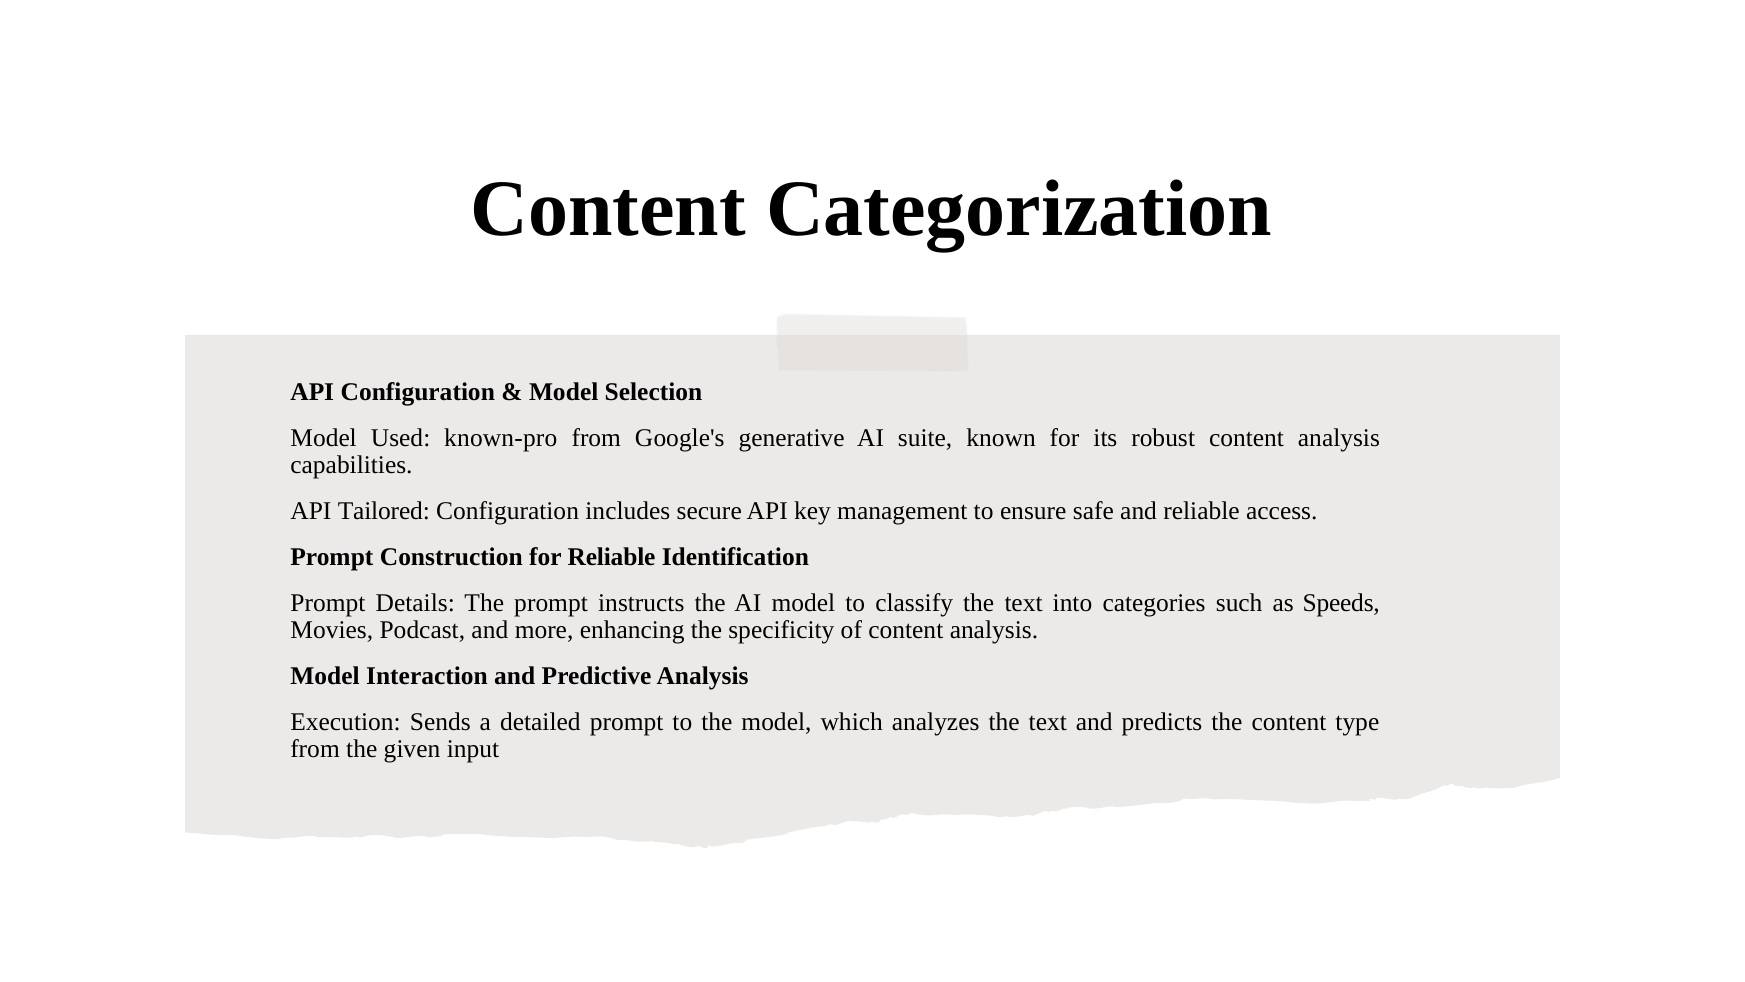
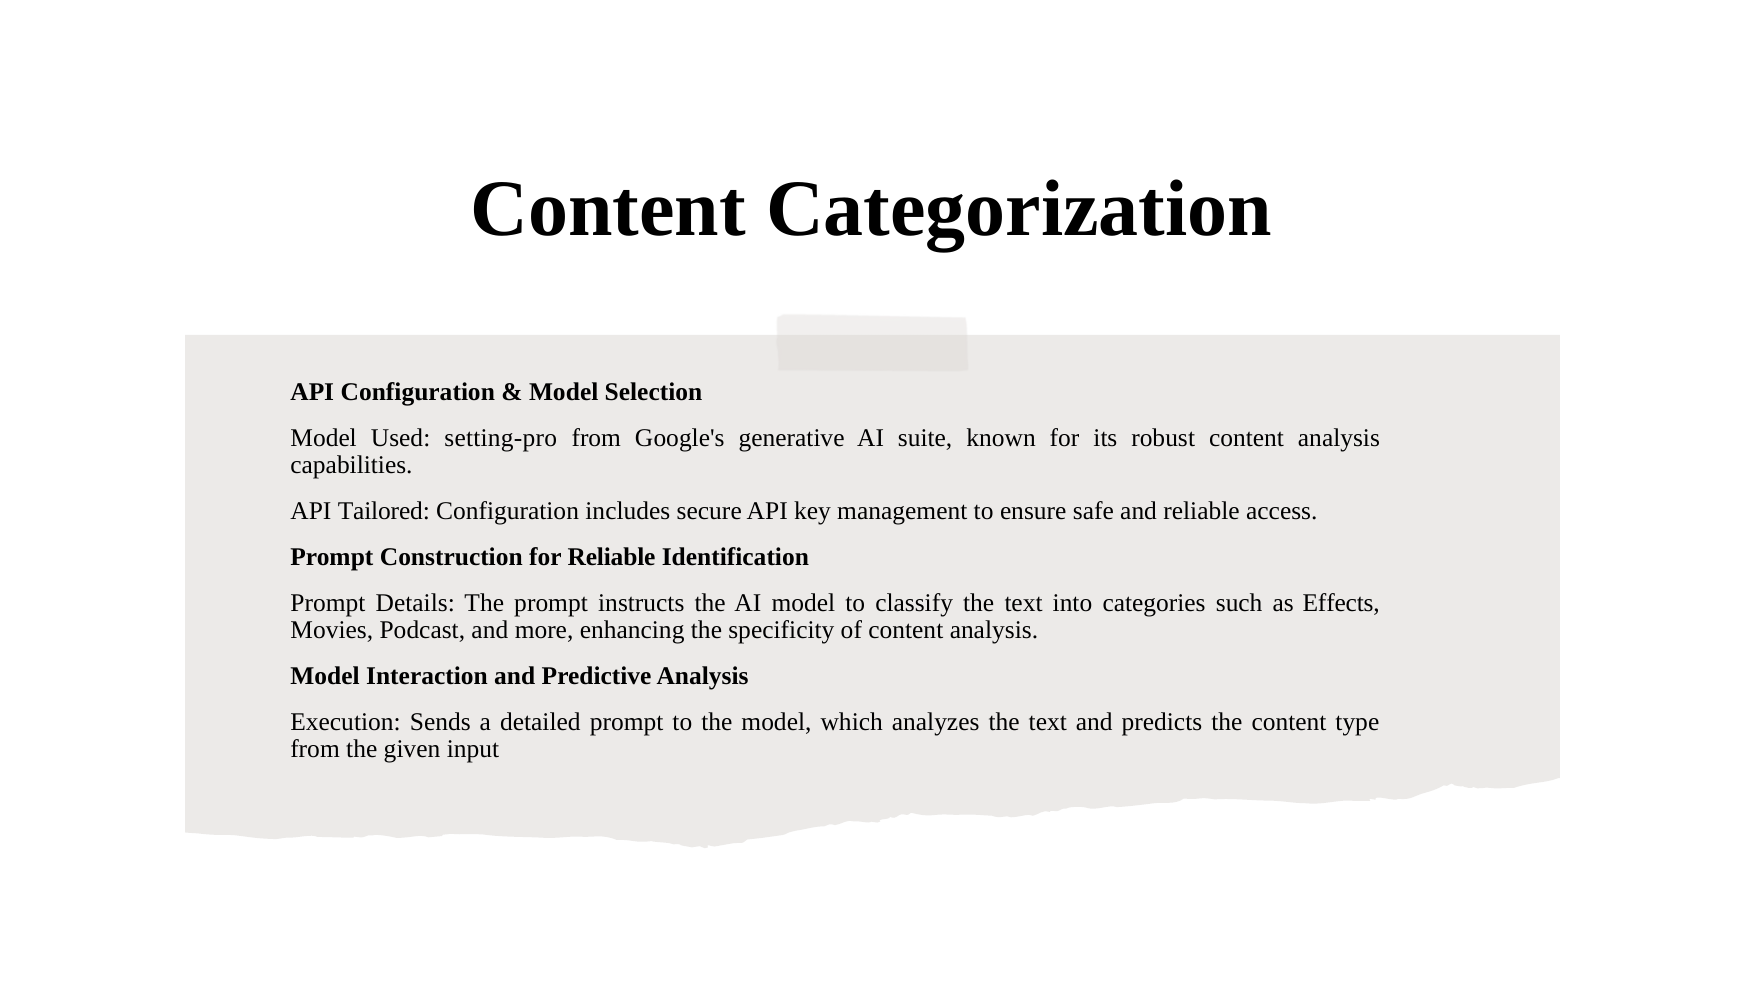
known-pro: known-pro -> setting-pro
Speeds: Speeds -> Effects
